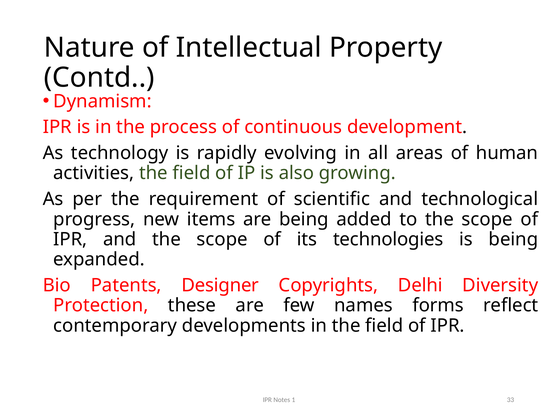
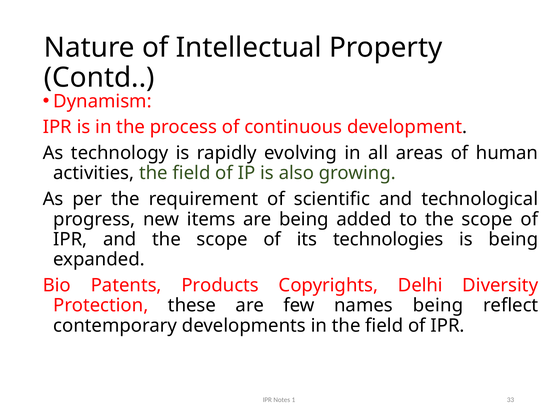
Designer: Designer -> Products
names forms: forms -> being
